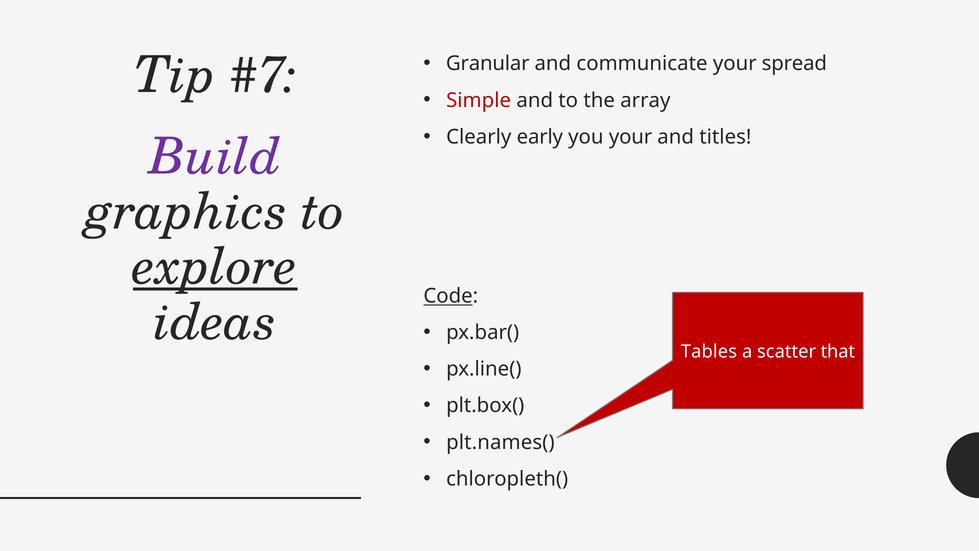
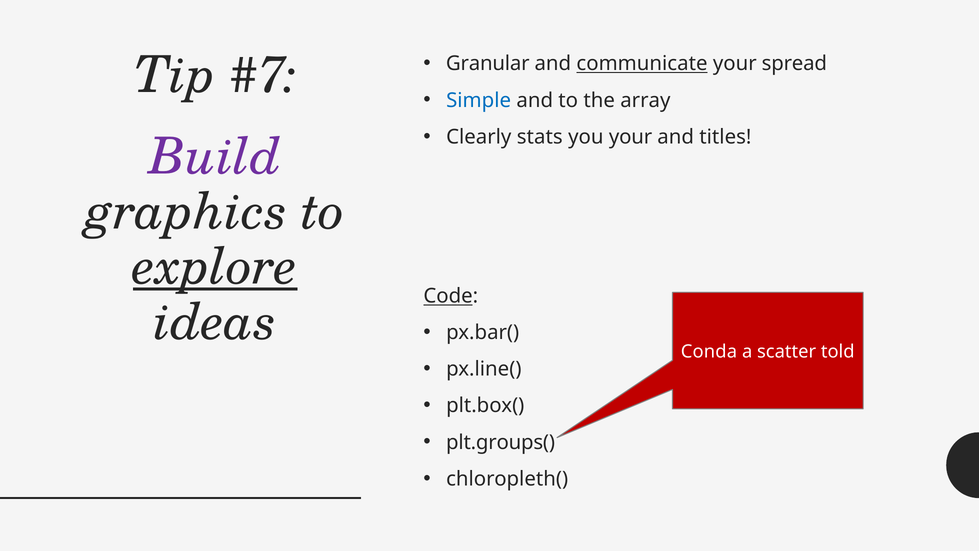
communicate underline: none -> present
Simple colour: red -> blue
early: early -> stats
Tables: Tables -> Conda
that: that -> told
plt.names(: plt.names( -> plt.groups(
